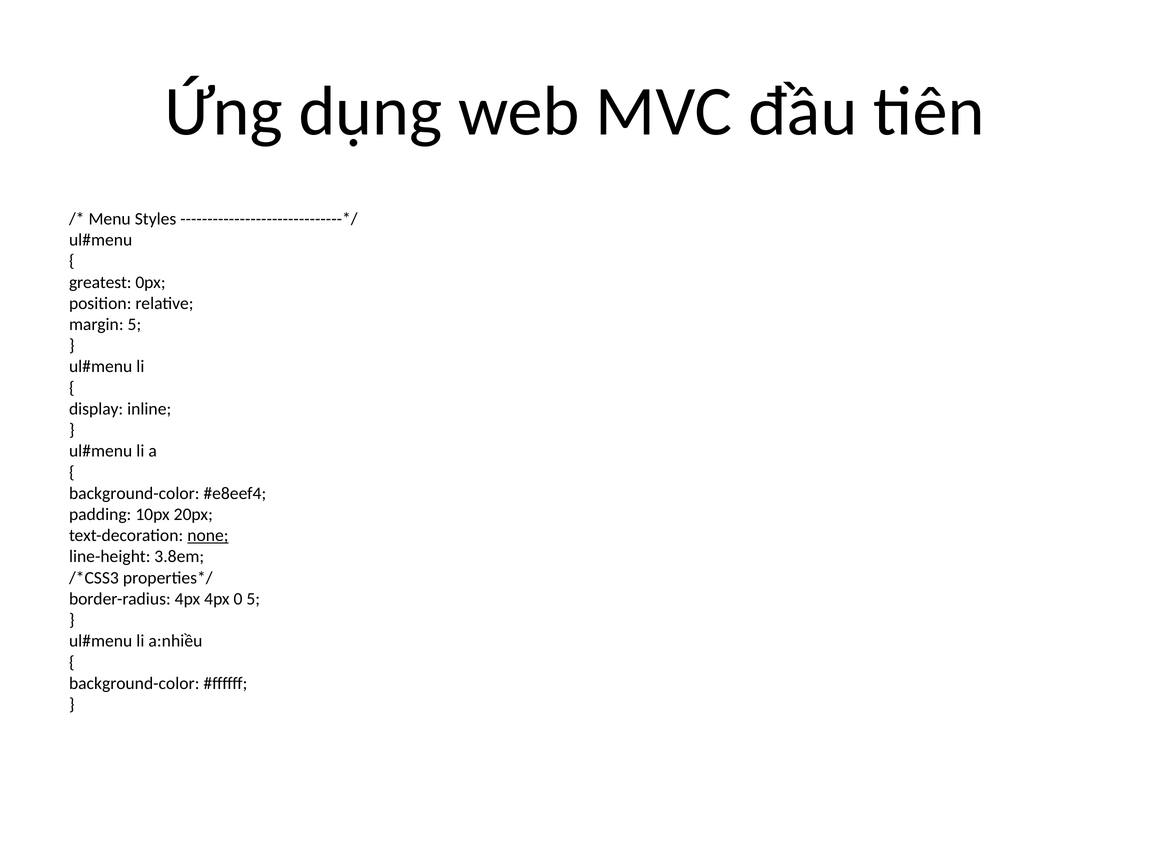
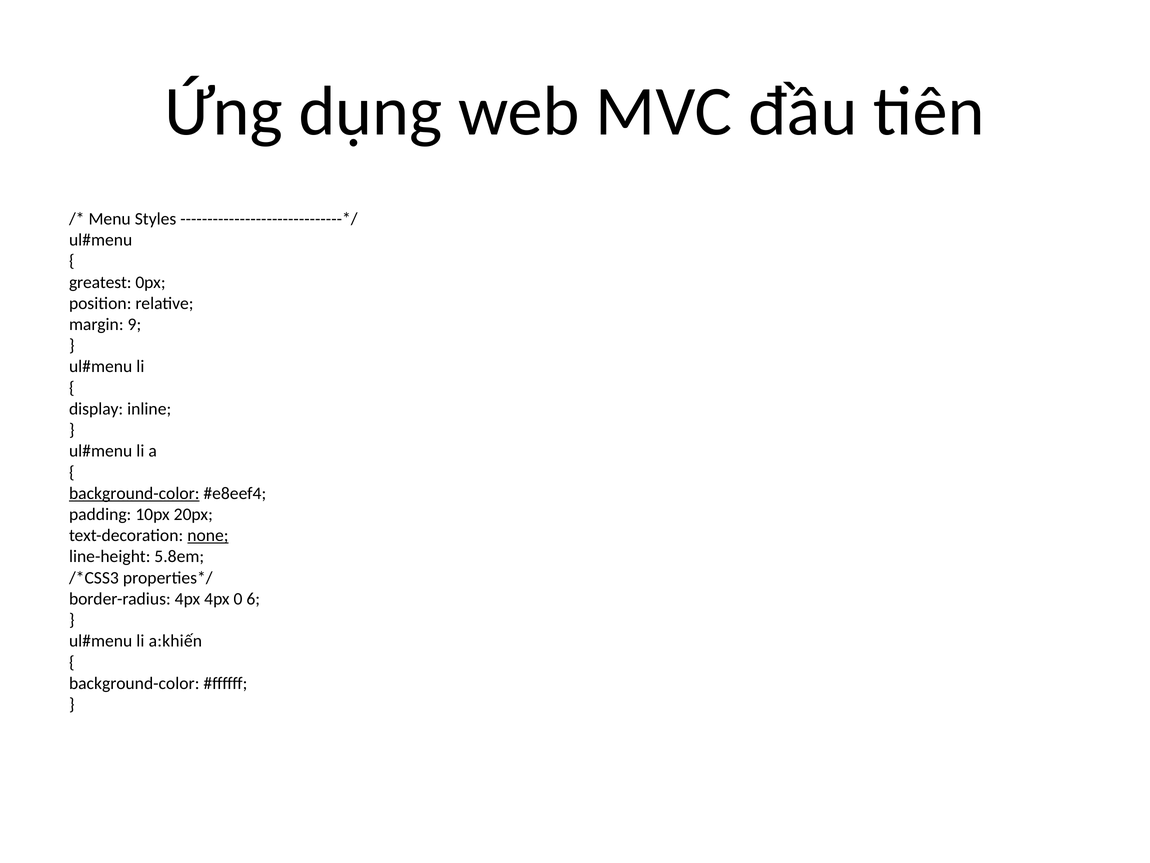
margin 5: 5 -> 9
background-color at (134, 493) underline: none -> present
3.8em: 3.8em -> 5.8em
0 5: 5 -> 6
a:nhiều: a:nhiều -> a:khiến
